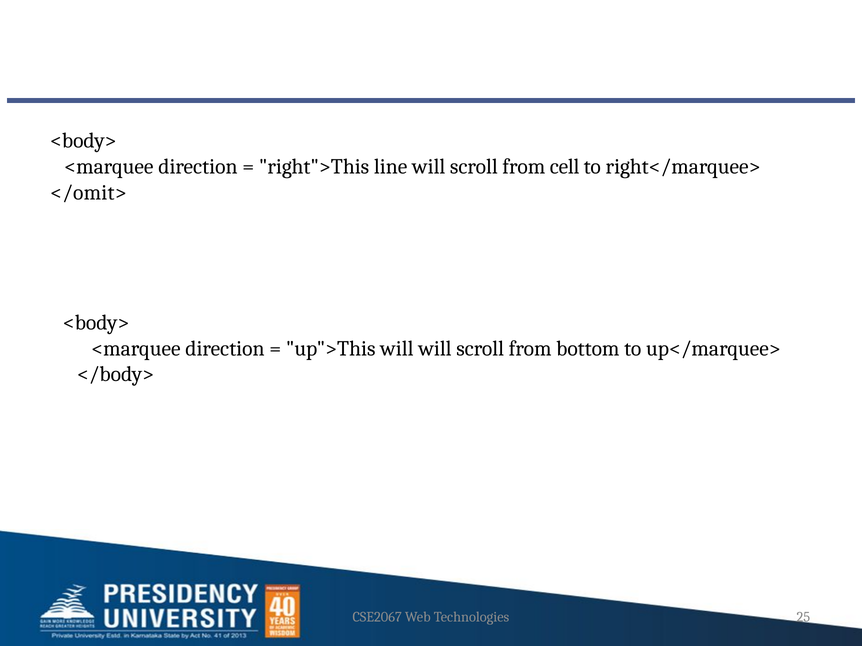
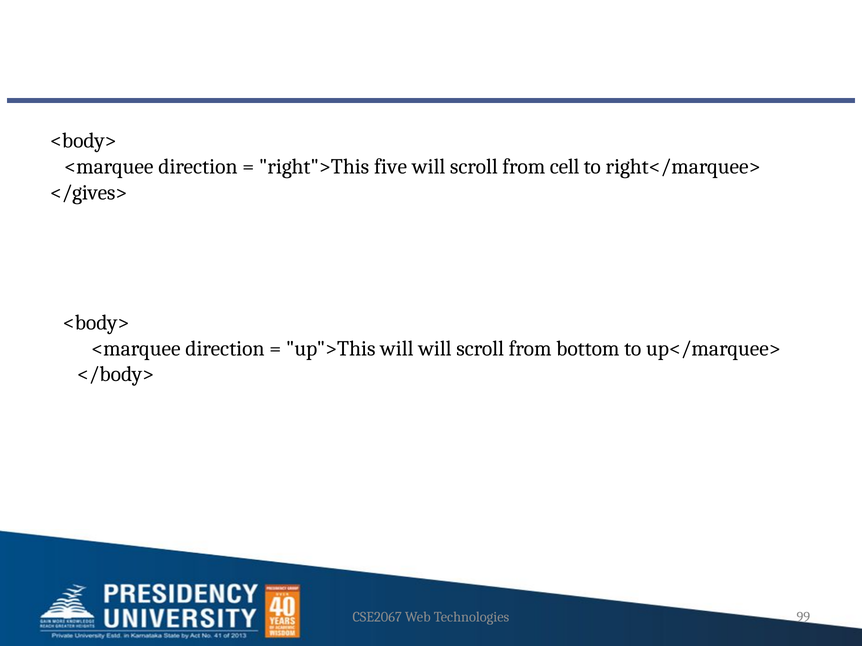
line: line -> five
</omit>: </omit> -> </gives>
25: 25 -> 99
